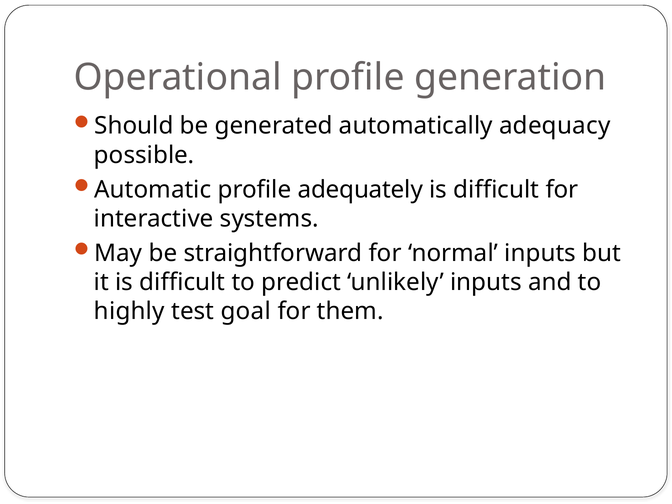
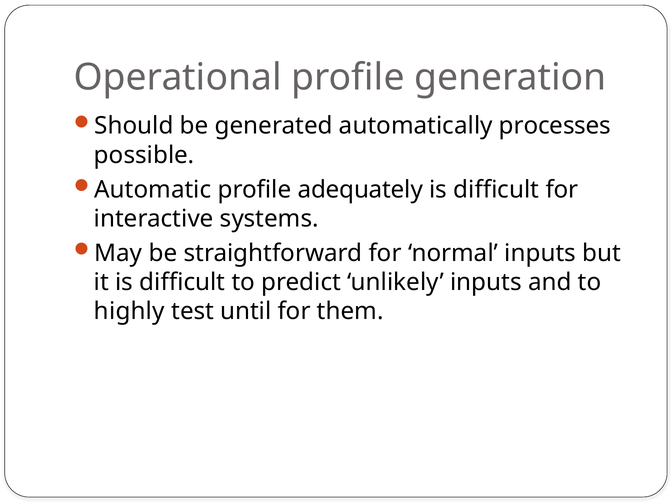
adequacy: adequacy -> processes
goal: goal -> until
